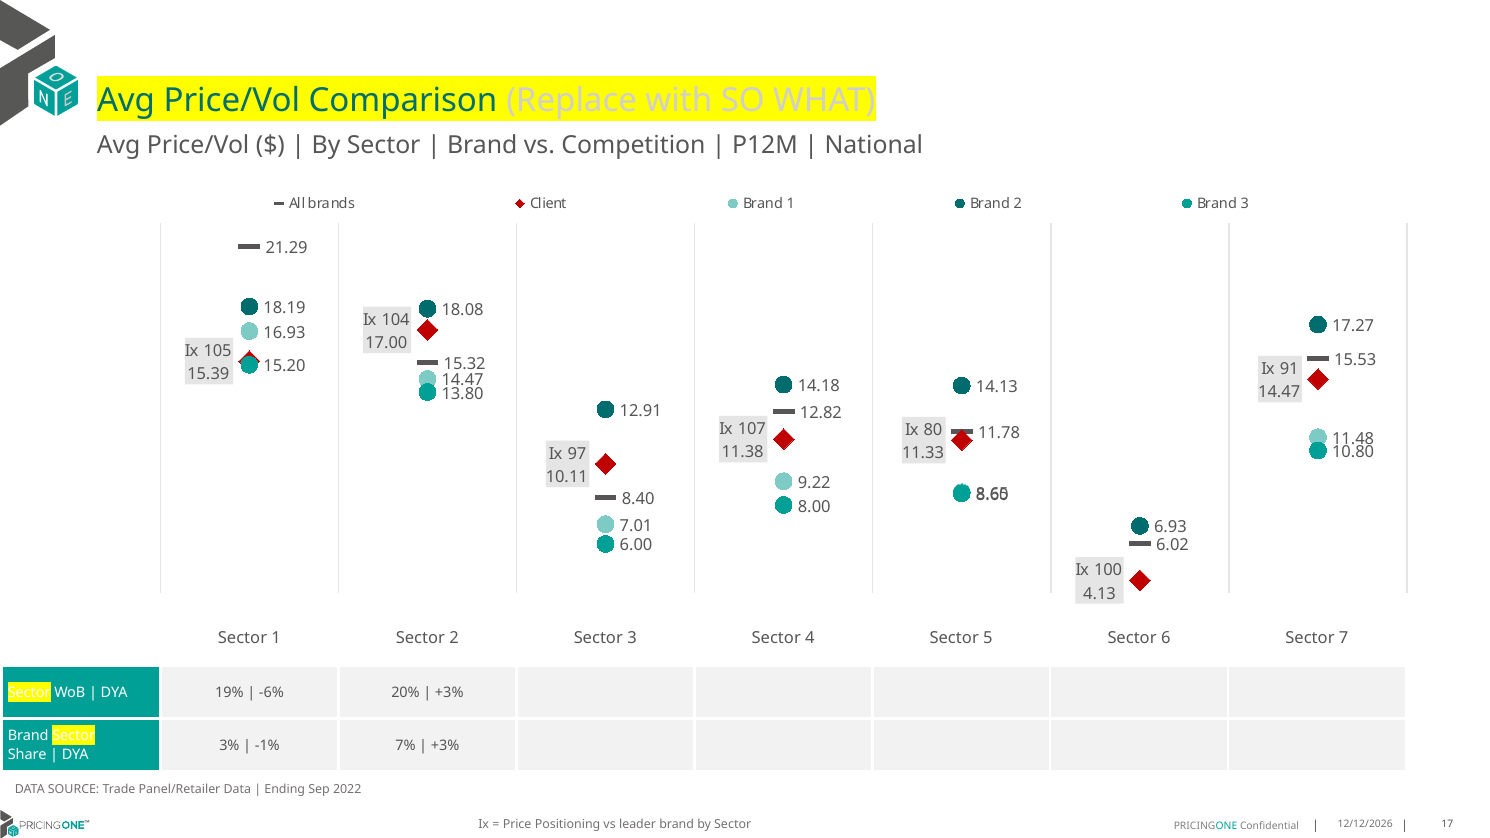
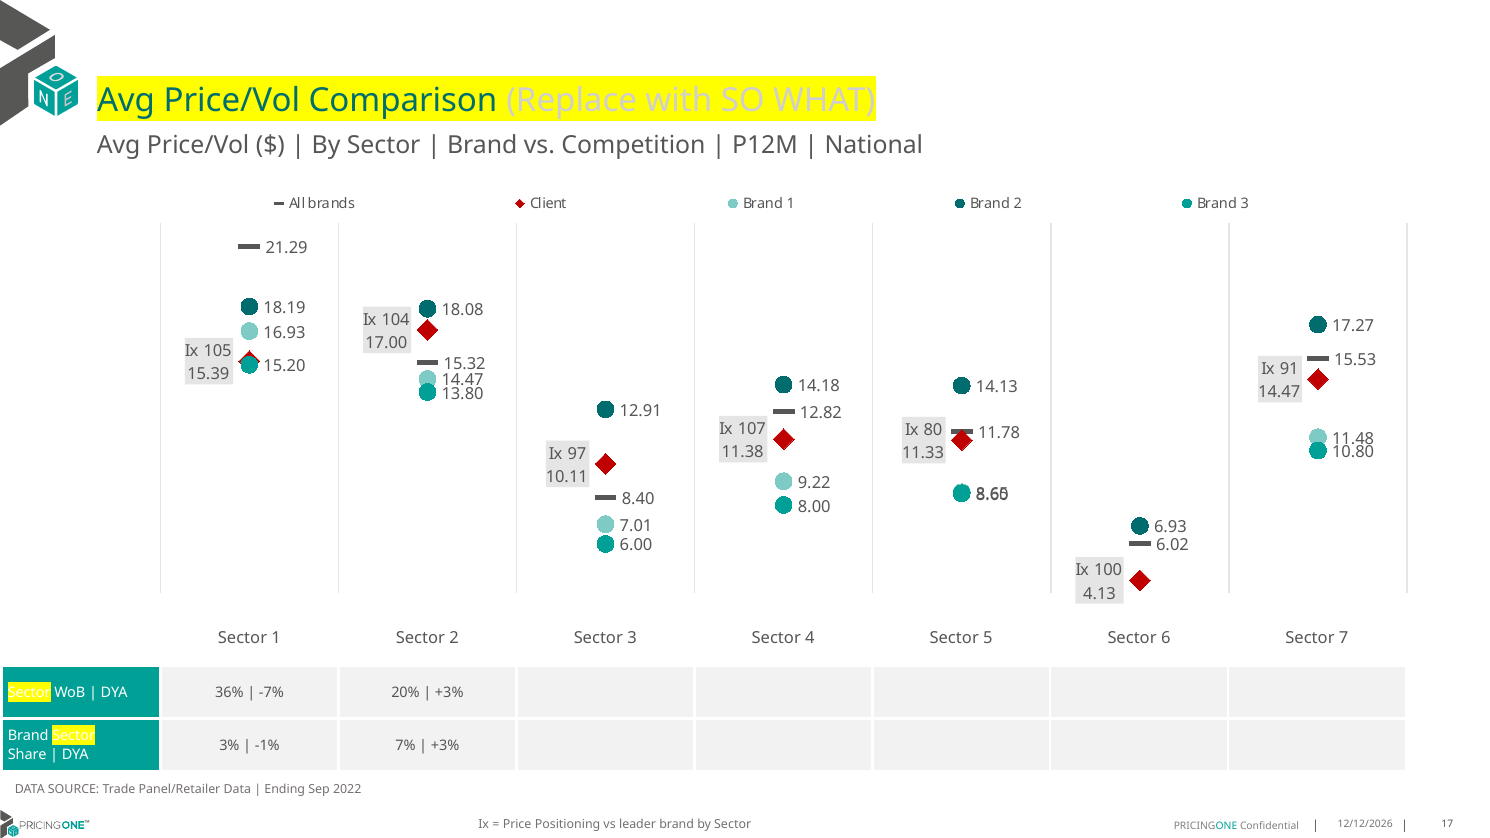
19%: 19% -> 36%
-6%: -6% -> -7%
